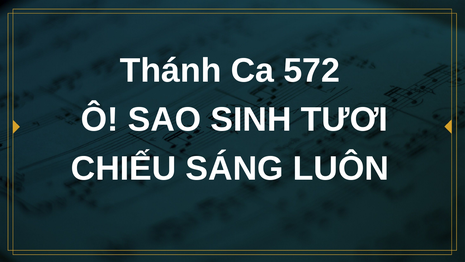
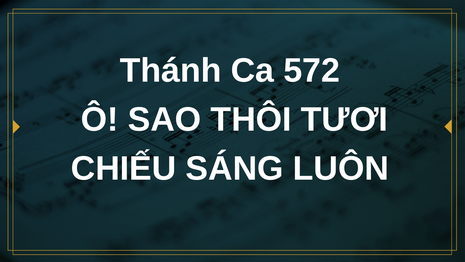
SINH: SINH -> THÔI
